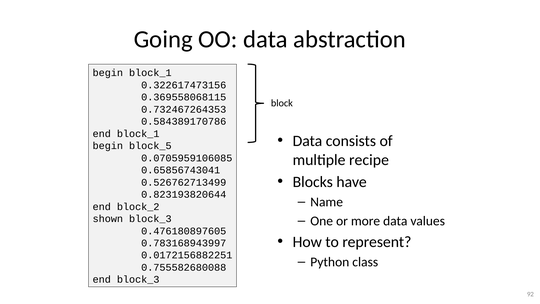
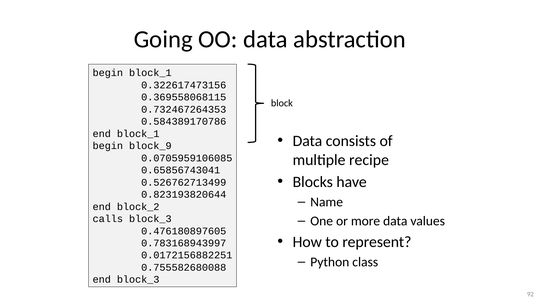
block_5: block_5 -> block_9
shown: shown -> calls
